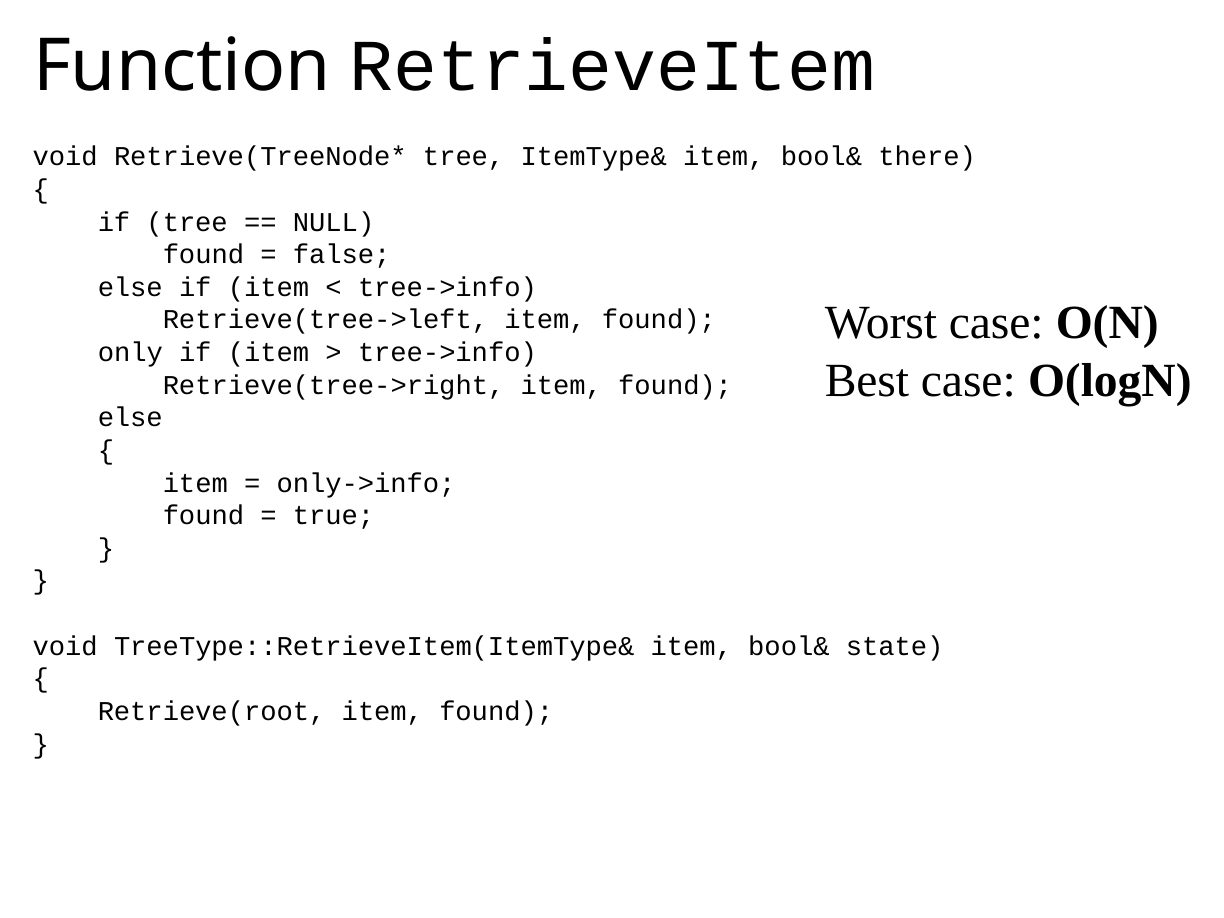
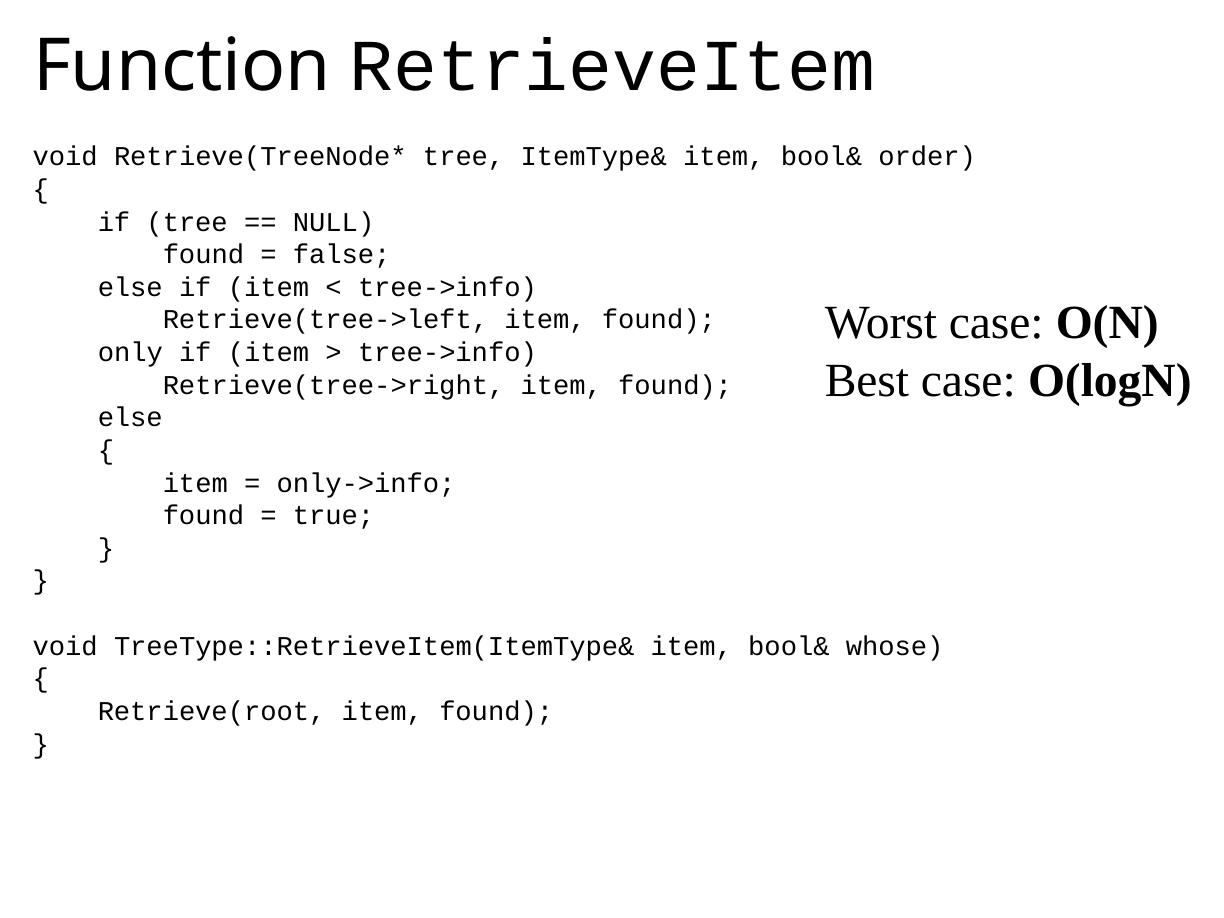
there: there -> order
state: state -> whose
